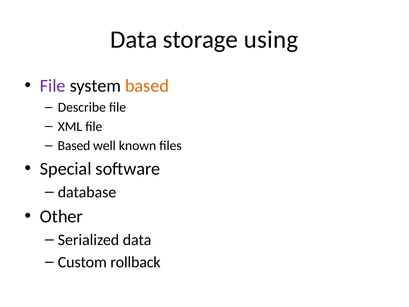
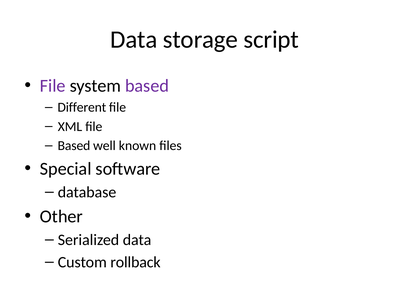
using: using -> script
based at (147, 86) colour: orange -> purple
Describe: Describe -> Different
